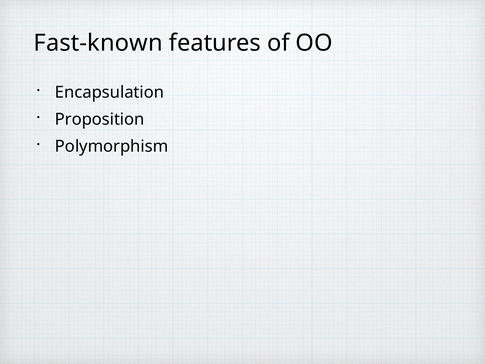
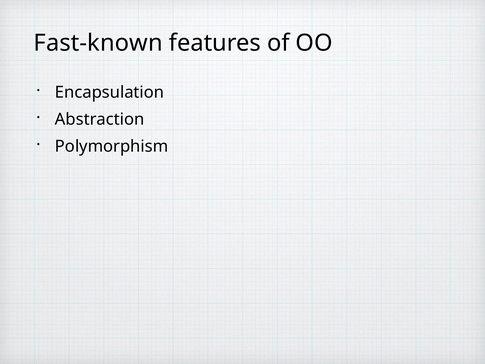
Proposition: Proposition -> Abstraction
